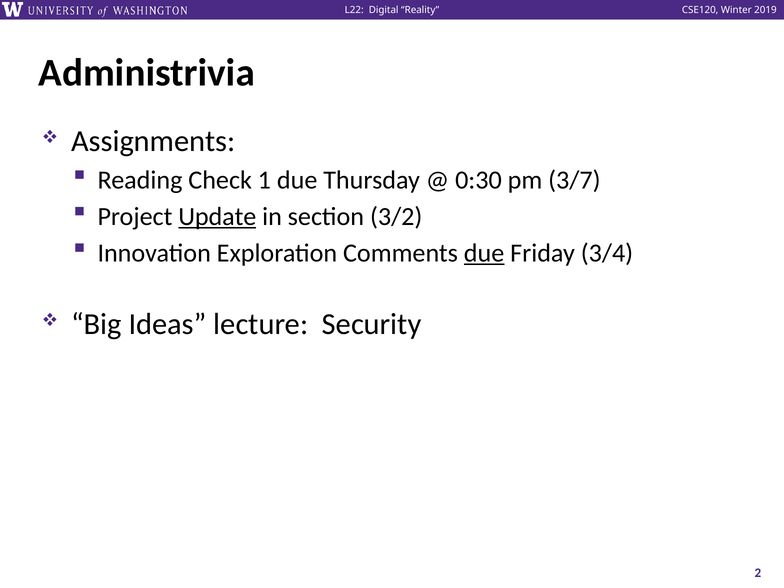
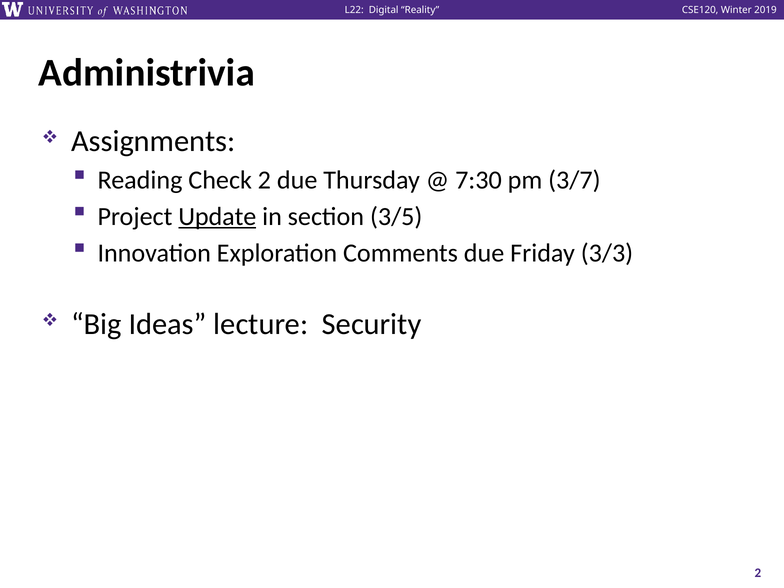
Check 1: 1 -> 2
0:30: 0:30 -> 7:30
3/2: 3/2 -> 3/5
due at (484, 253) underline: present -> none
3/4: 3/4 -> 3/3
